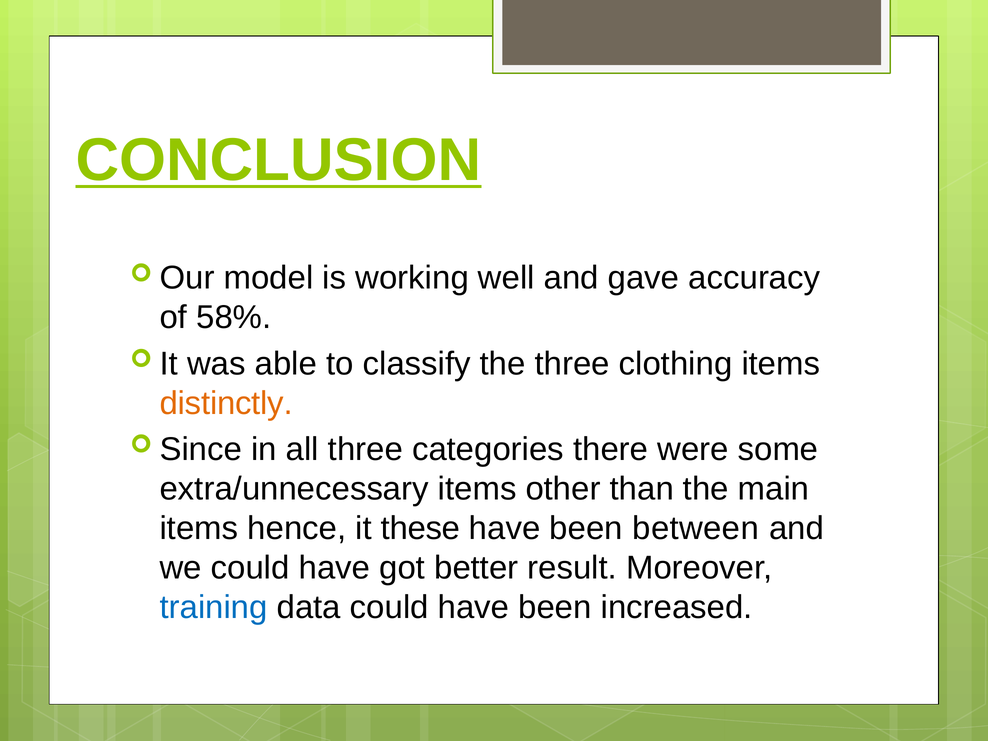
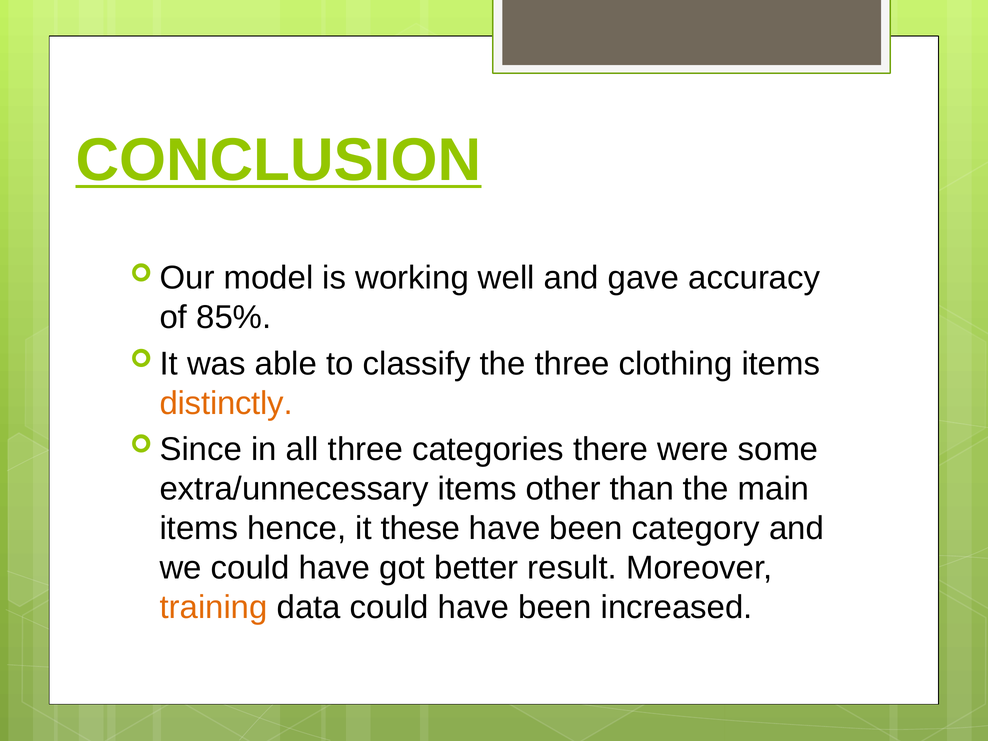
58%: 58% -> 85%
between: between -> category
training colour: blue -> orange
